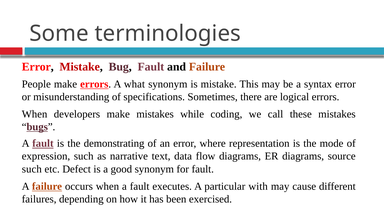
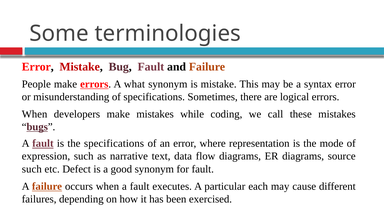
the demonstrating: demonstrating -> specifications
with: with -> each
